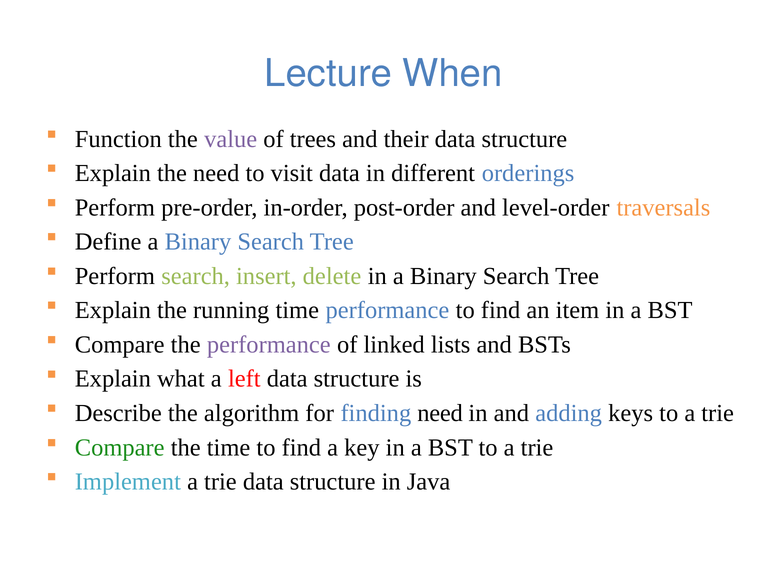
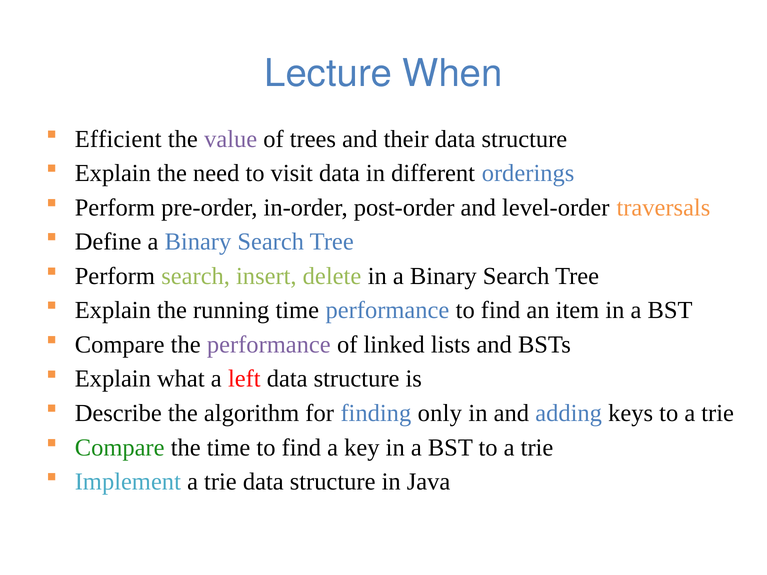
Function: Function -> Efficient
finding need: need -> only
